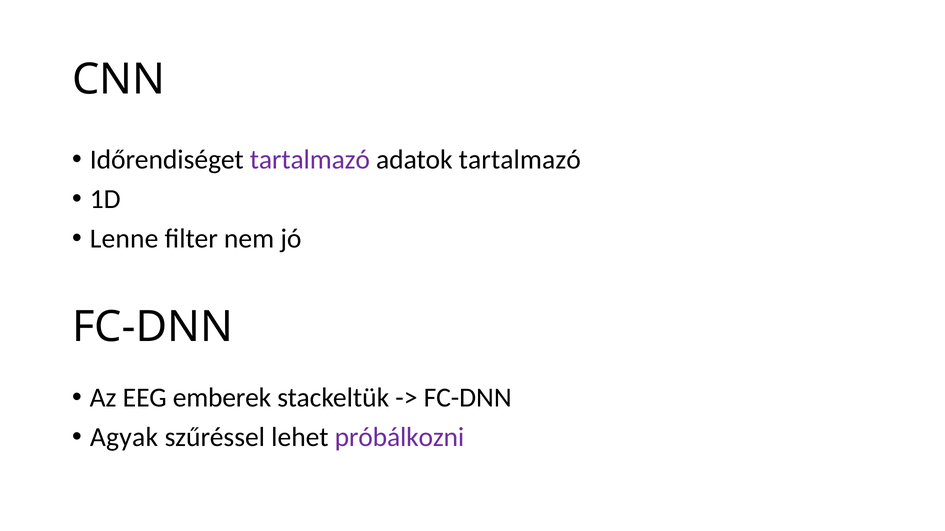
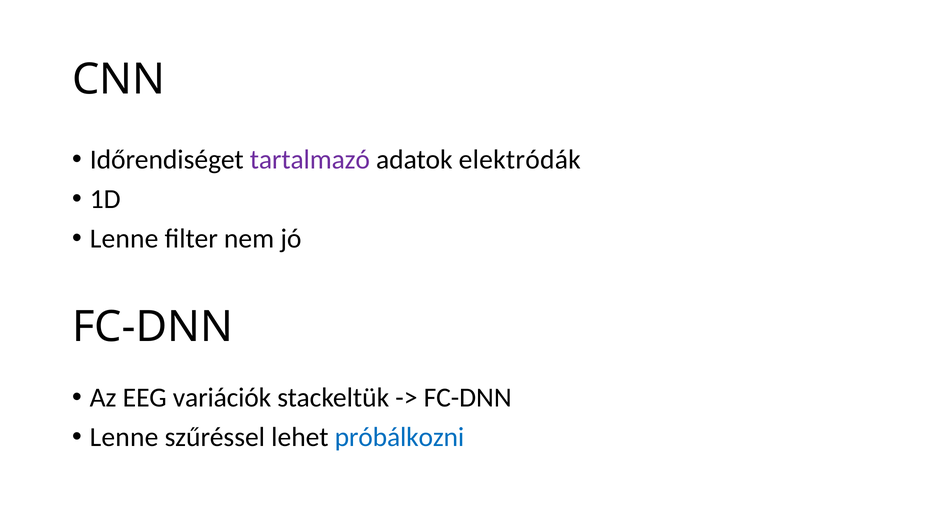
adatok tartalmazó: tartalmazó -> elektródák
emberek: emberek -> variációk
Agyak at (124, 438): Agyak -> Lenne
próbálkozni colour: purple -> blue
